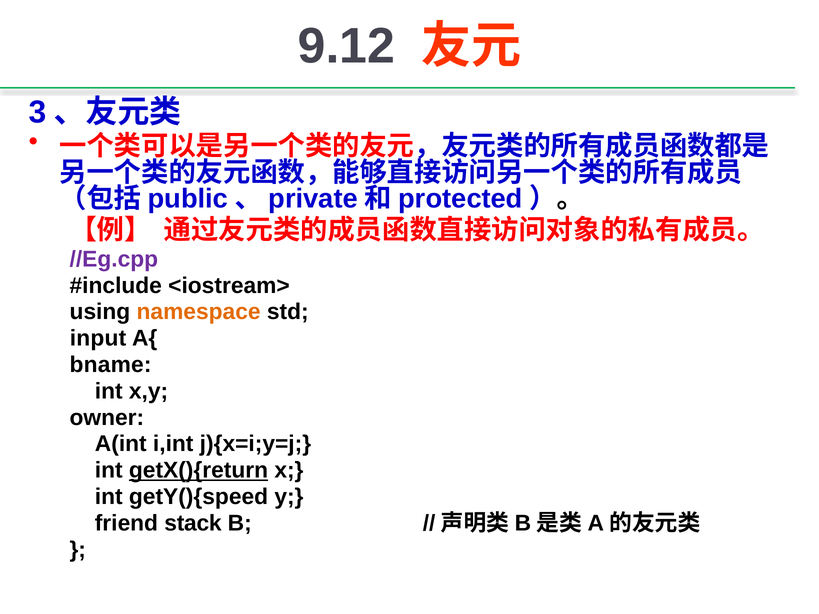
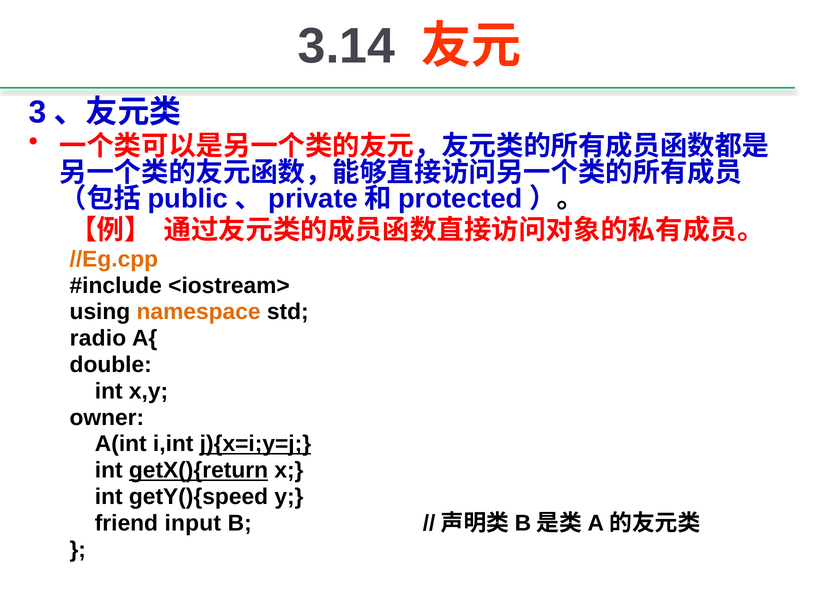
9.12: 9.12 -> 3.14
//Eg.cpp colour: purple -> orange
input: input -> radio
bname: bname -> double
j){x=i;y=j underline: none -> present
stack: stack -> input
